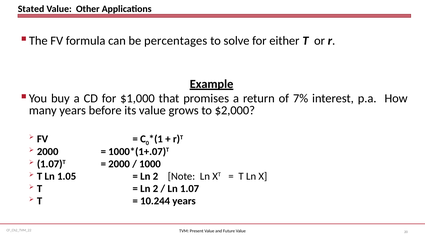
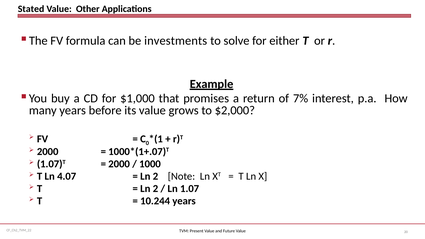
percentages: percentages -> investments
1.05: 1.05 -> 4.07
